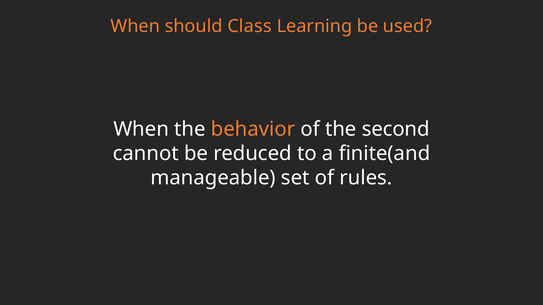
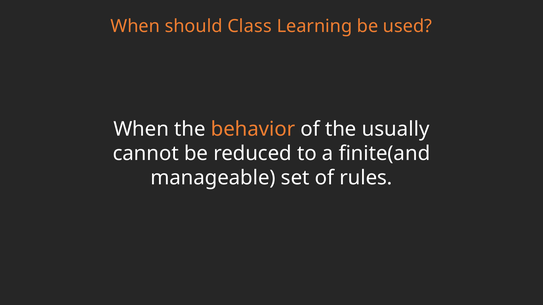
second: second -> usually
